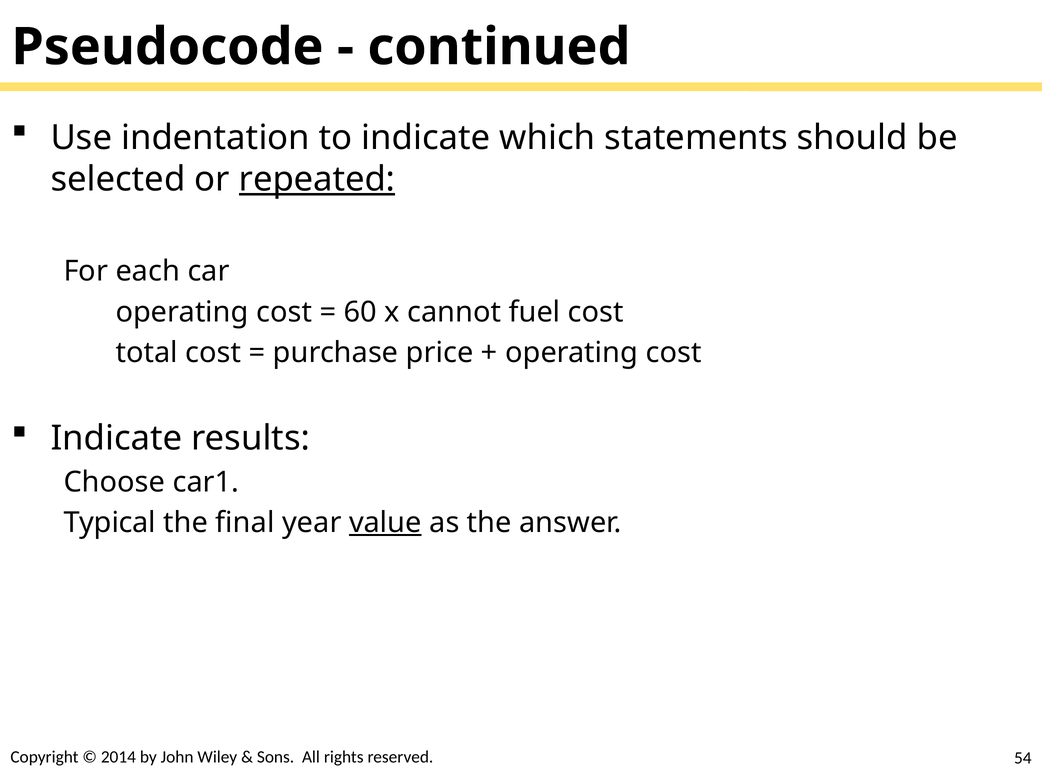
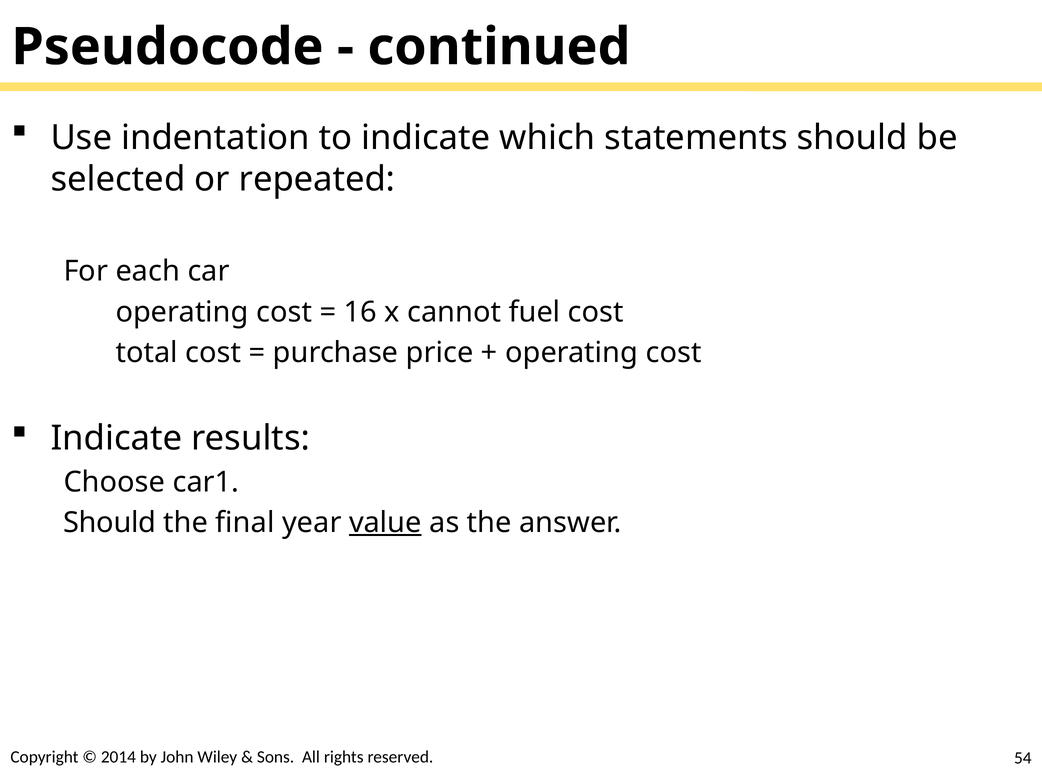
repeated underline: present -> none
60: 60 -> 16
Typical at (110, 523): Typical -> Should
